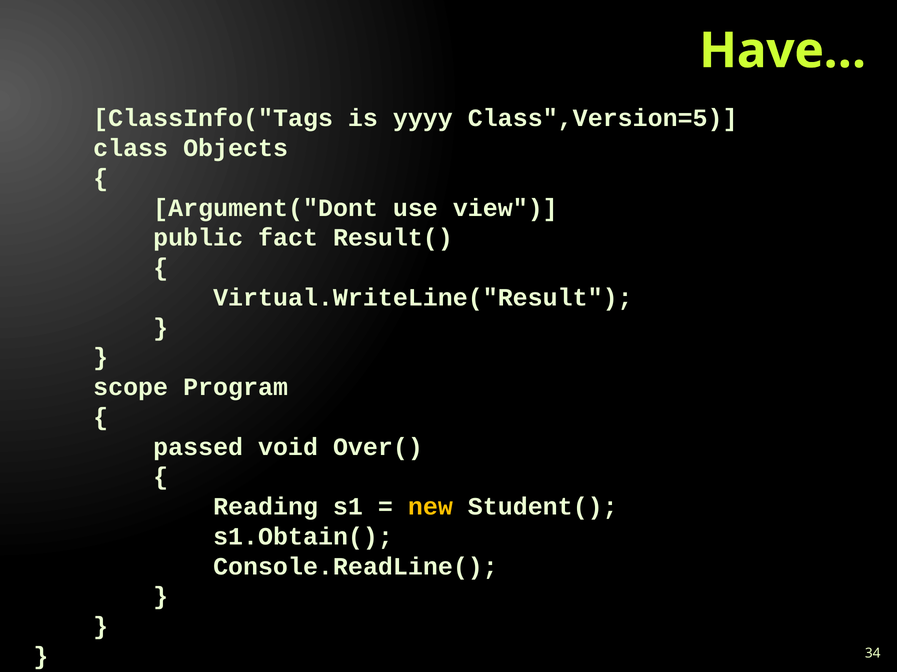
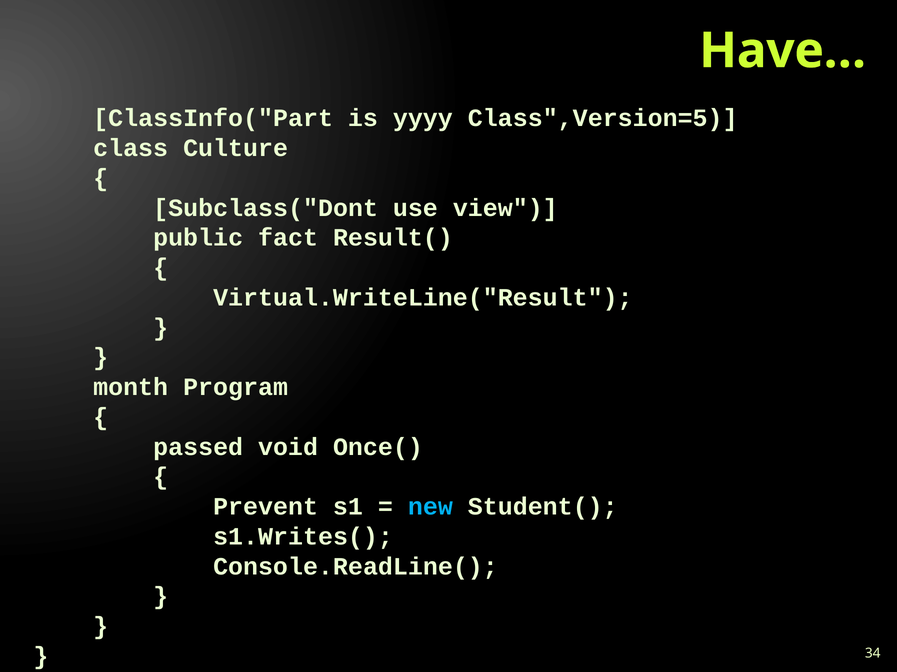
ClassInfo("Tags: ClassInfo("Tags -> ClassInfo("Part
Objects: Objects -> Culture
Argument("Dont: Argument("Dont -> Subclass("Dont
scope: scope -> month
Over(: Over( -> Once(
Reading: Reading -> Prevent
new colour: yellow -> light blue
s1.Obtain(: s1.Obtain( -> s1.Writes(
